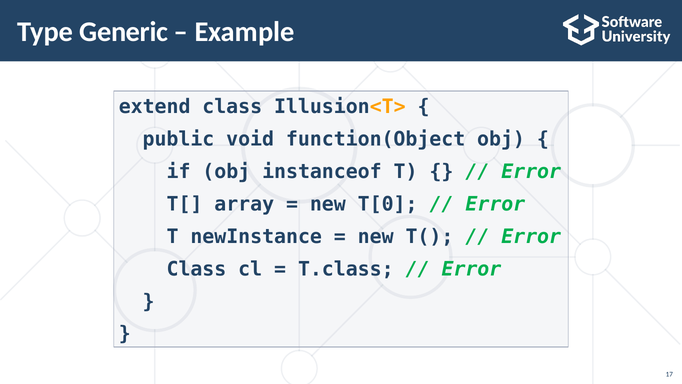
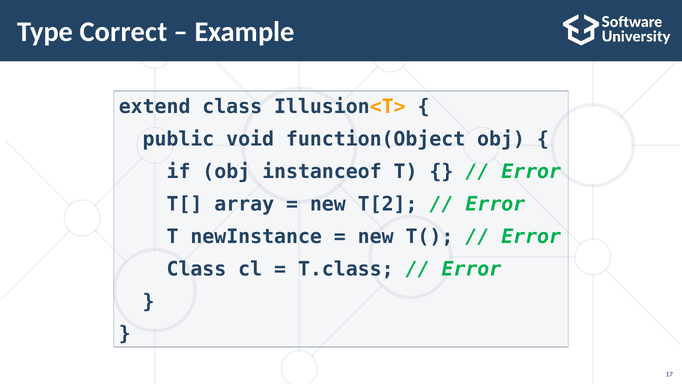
Generic: Generic -> Correct
T[0: T[0 -> T[2
